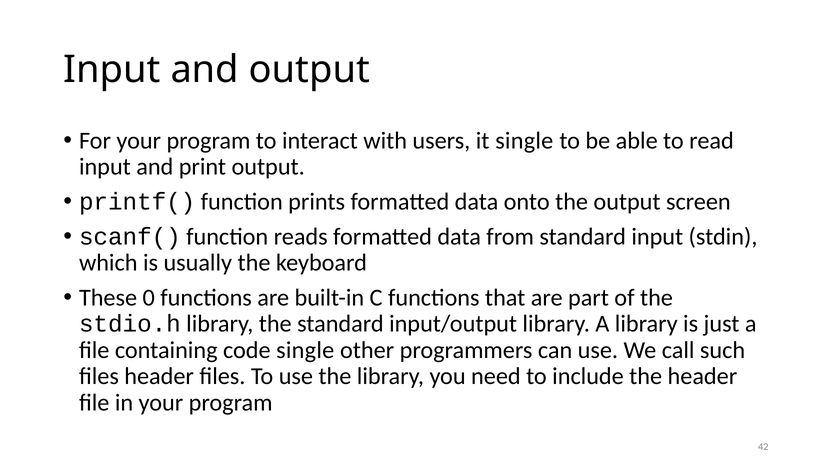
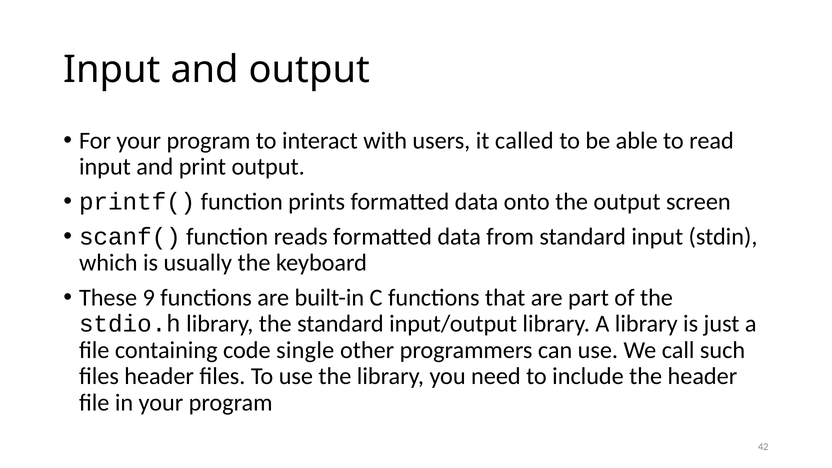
it single: single -> called
0: 0 -> 9
